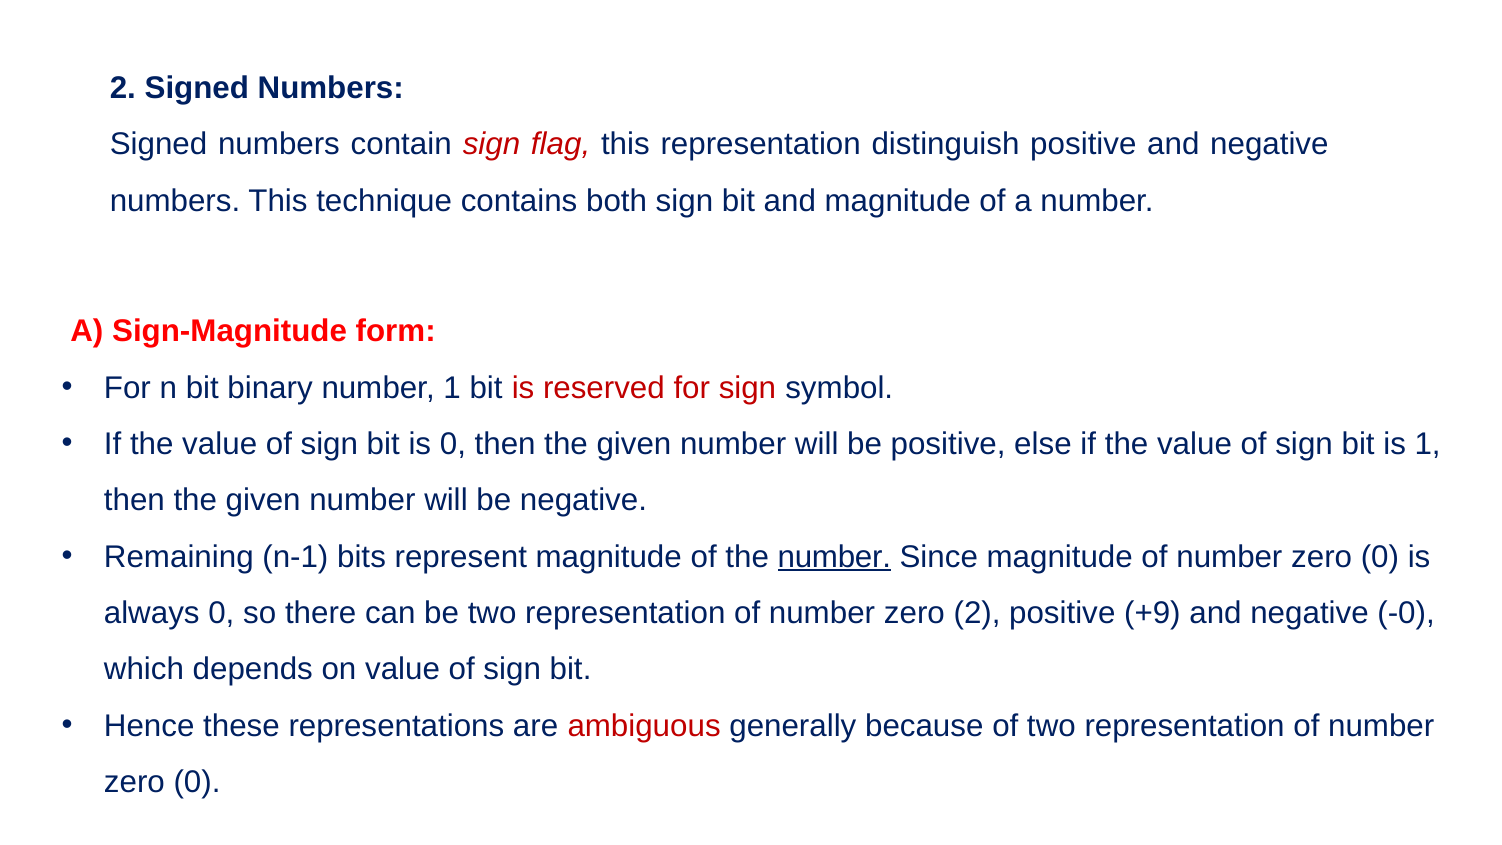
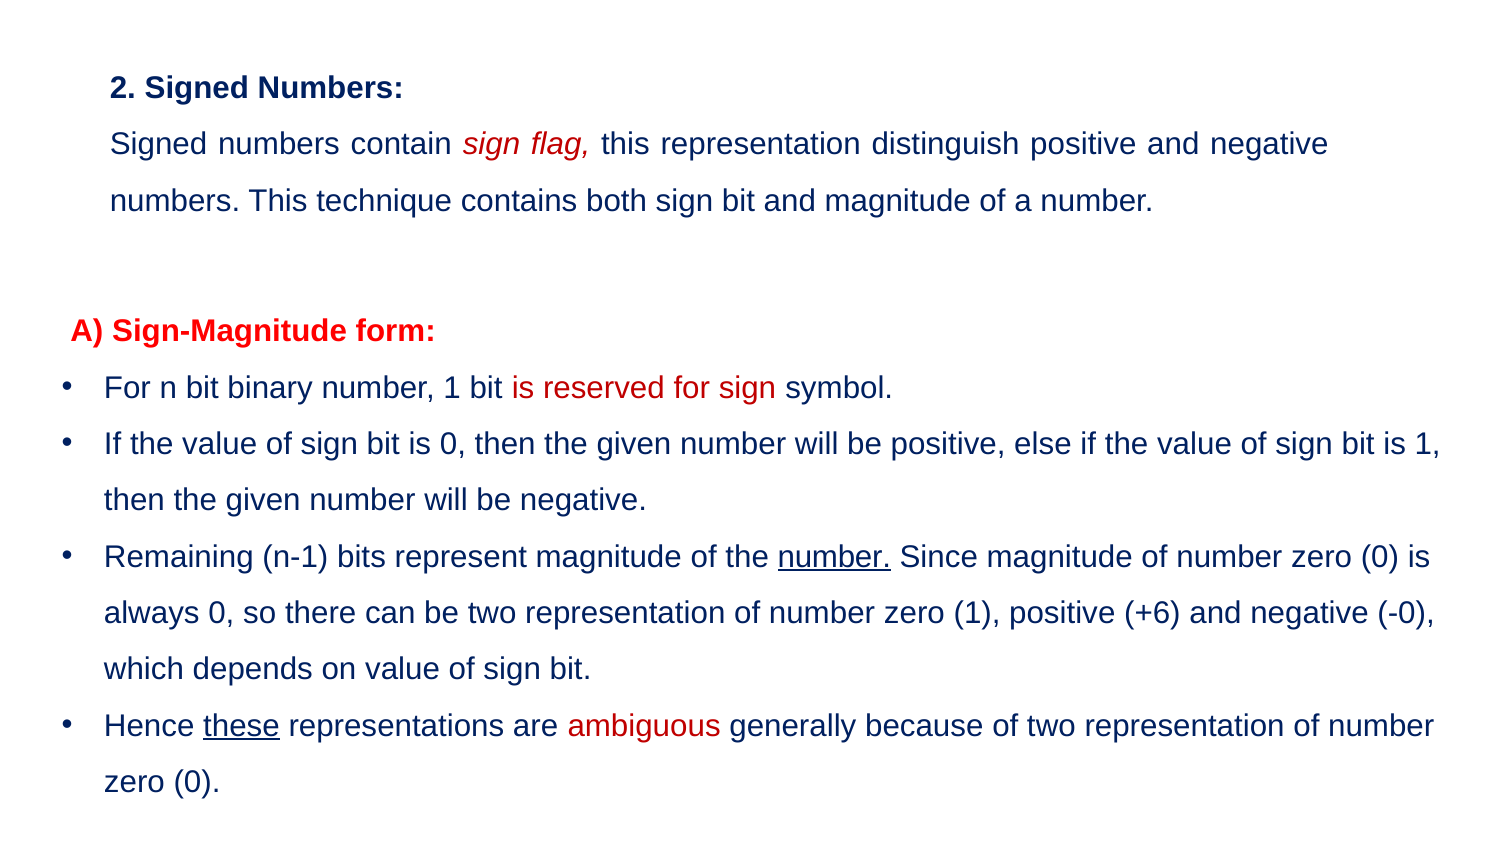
zero 2: 2 -> 1
+9: +9 -> +6
these underline: none -> present
